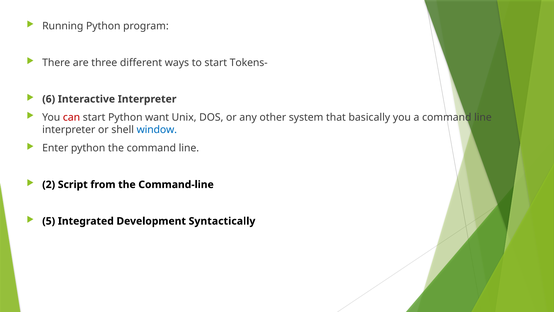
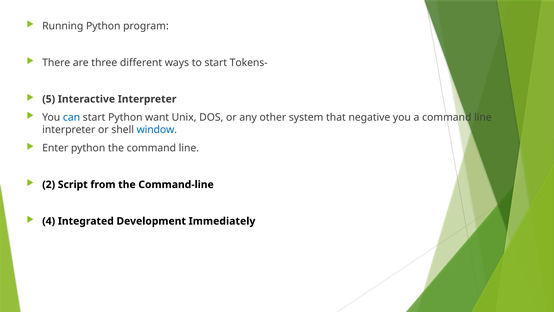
6: 6 -> 5
can colour: red -> blue
basically: basically -> negative
5: 5 -> 4
Syntactically: Syntactically -> Immediately
